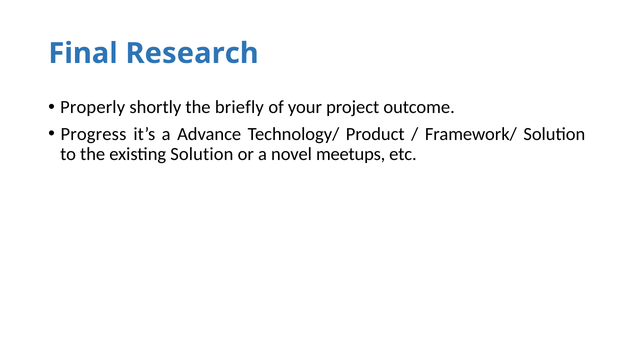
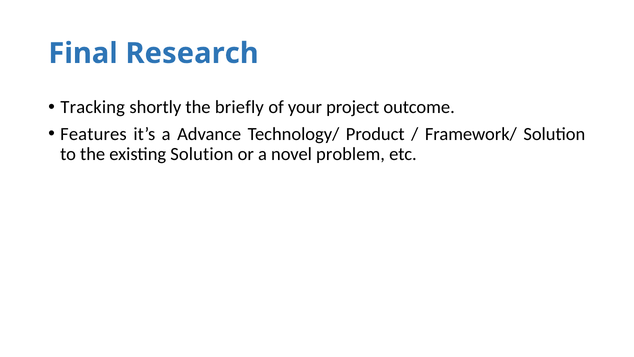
Properly: Properly -> Tracking
Progress: Progress -> Features
meetups: meetups -> problem
